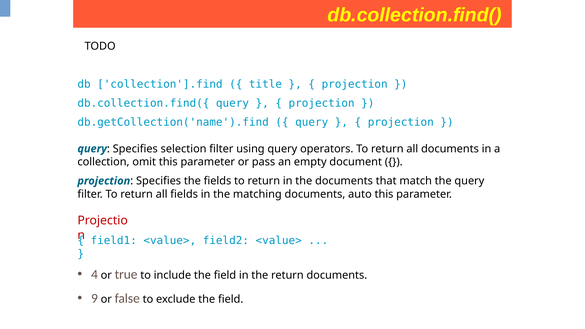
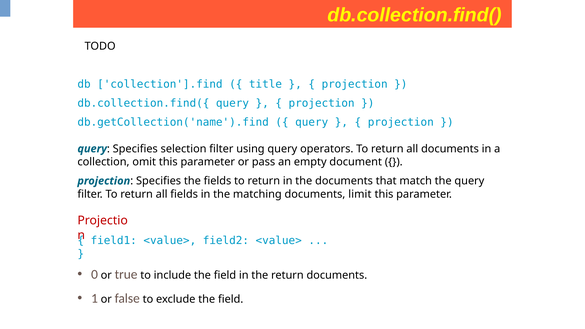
auto: auto -> limit
4: 4 -> 0
9: 9 -> 1
